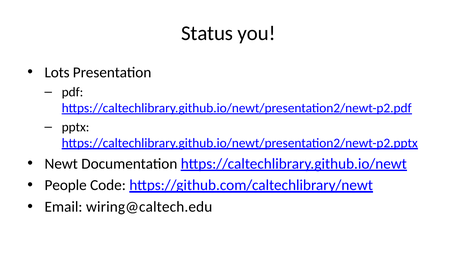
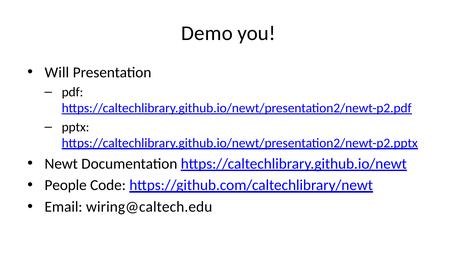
Status: Status -> Demo
Lots: Lots -> Will
